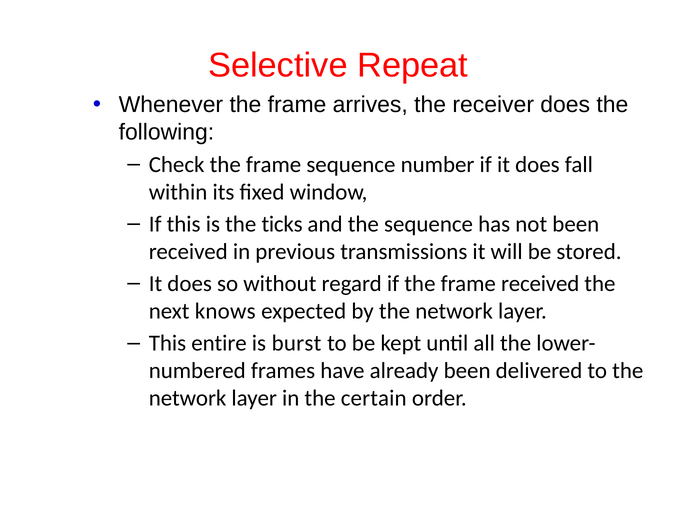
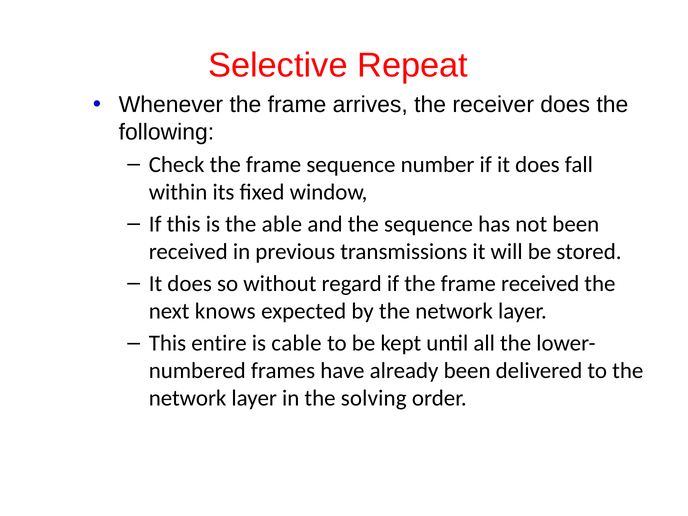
ticks: ticks -> able
burst: burst -> cable
certain: certain -> solving
